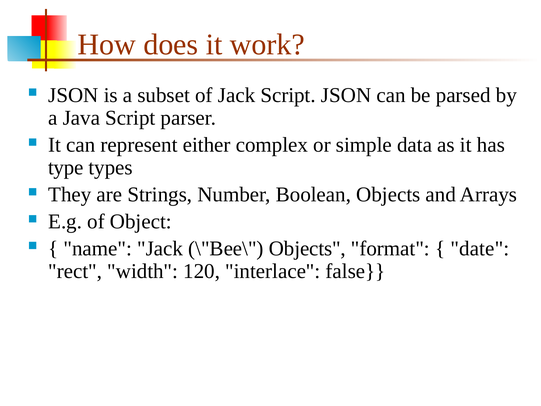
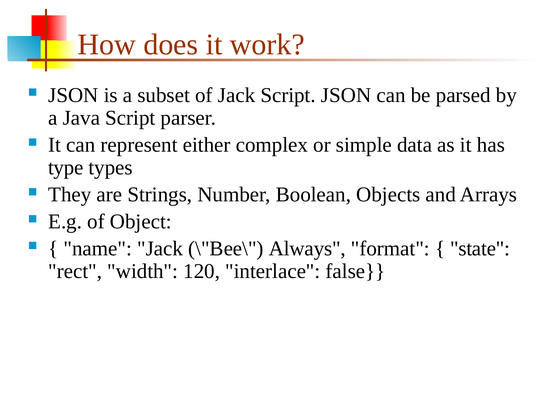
\"Bee\ Objects: Objects -> Always
date: date -> state
